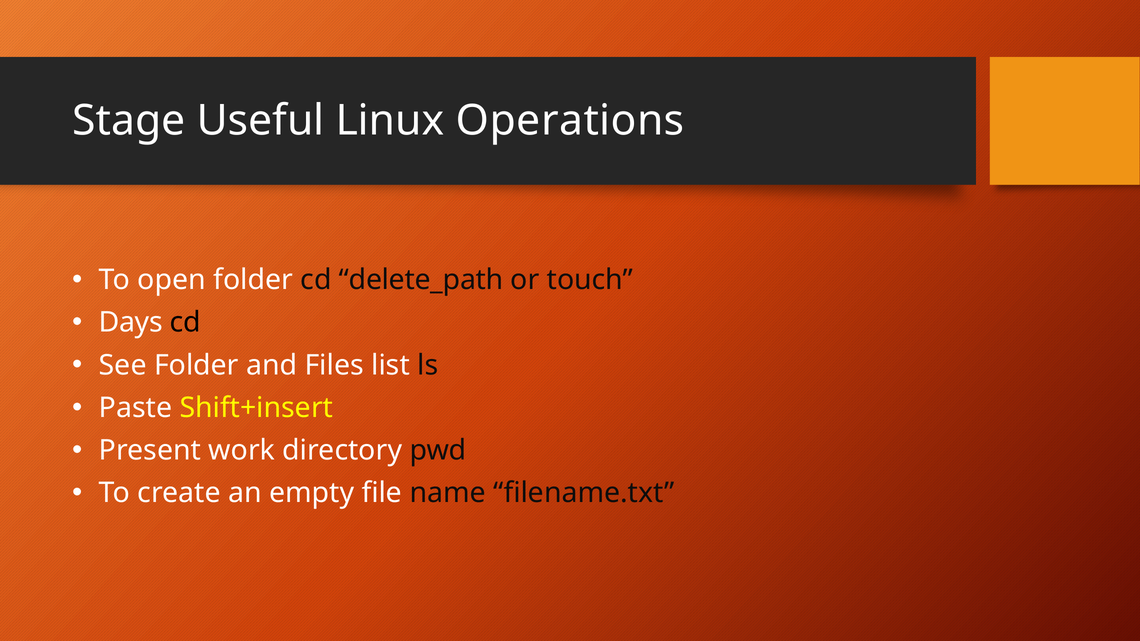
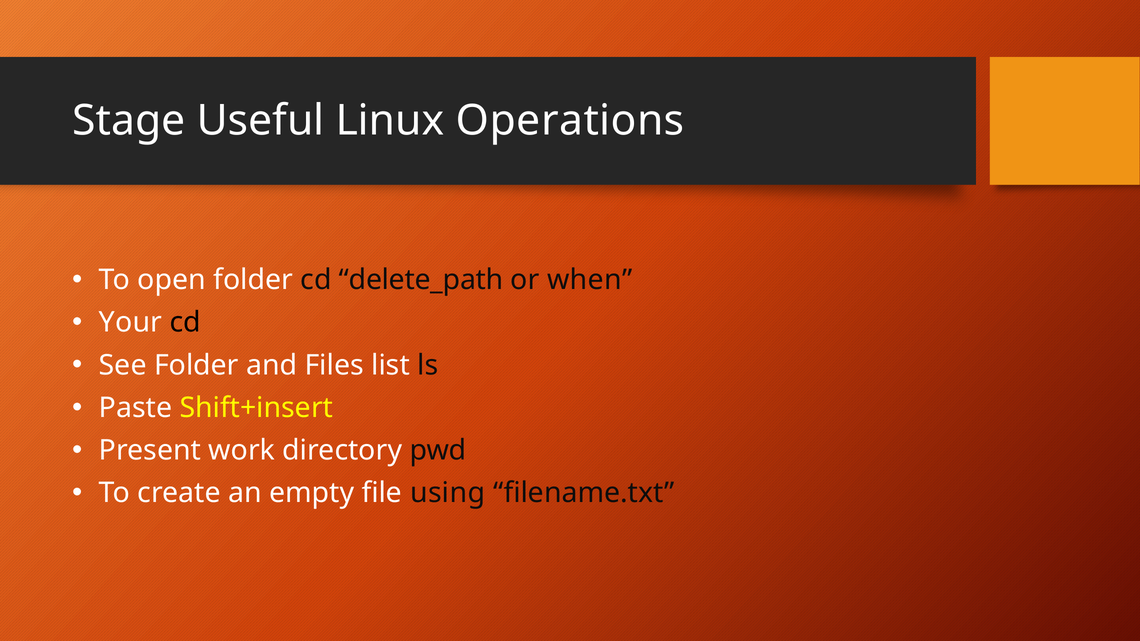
touch: touch -> when
Days: Days -> Your
name: name -> using
